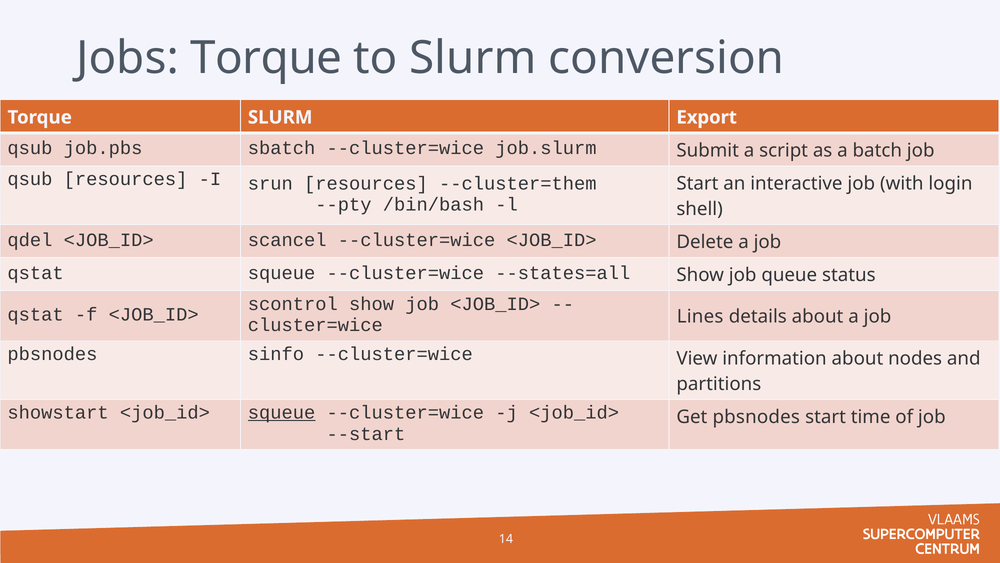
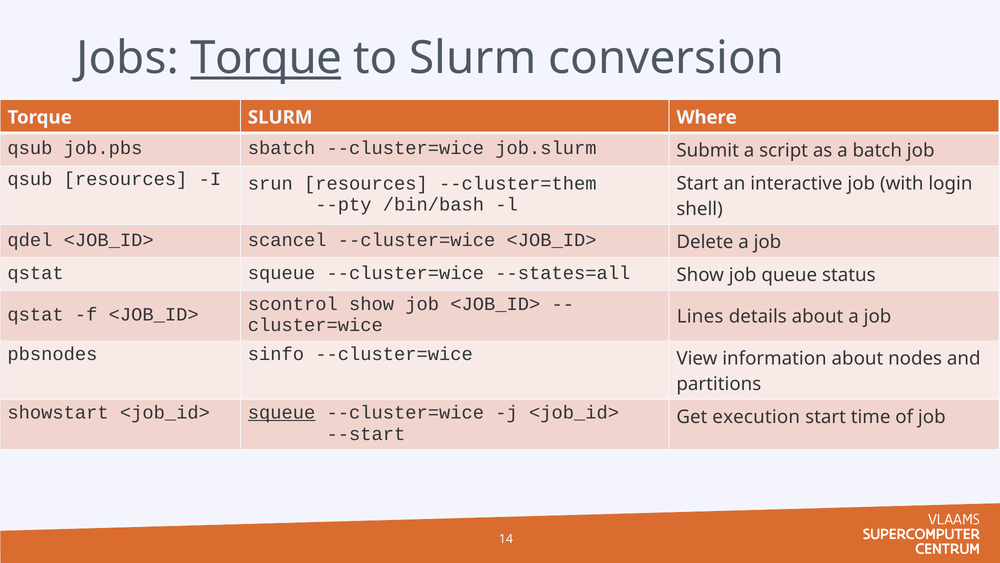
Torque at (266, 58) underline: none -> present
Export: Export -> Where
Get pbsnodes: pbsnodes -> execution
